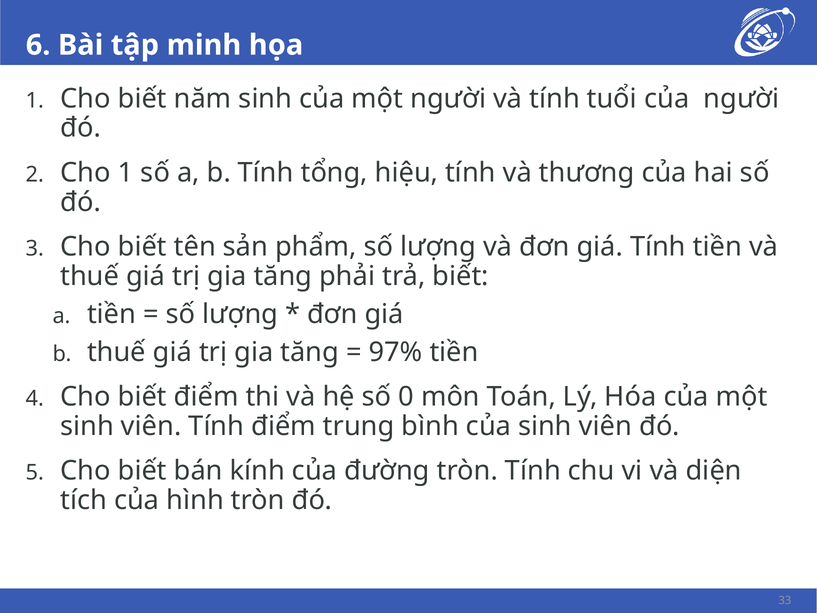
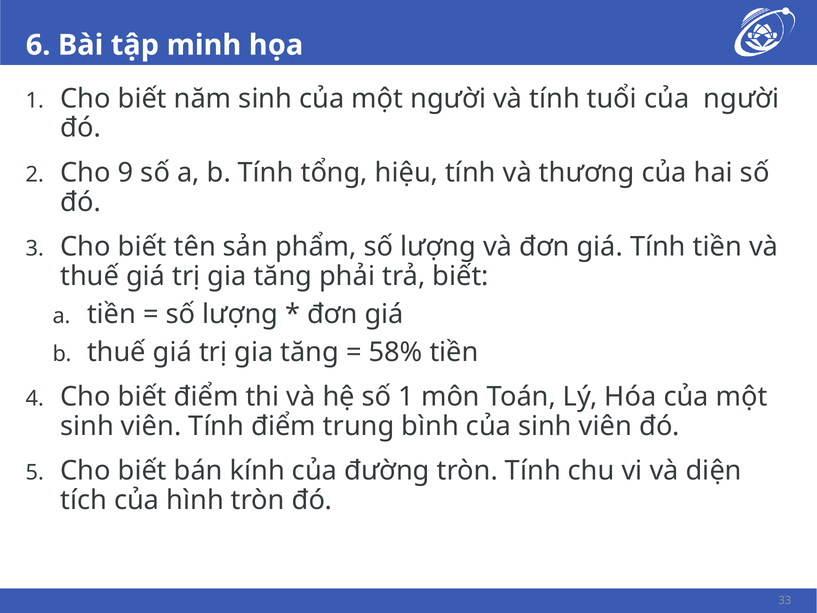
Cho 1: 1 -> 9
97%: 97% -> 58%
số 0: 0 -> 1
